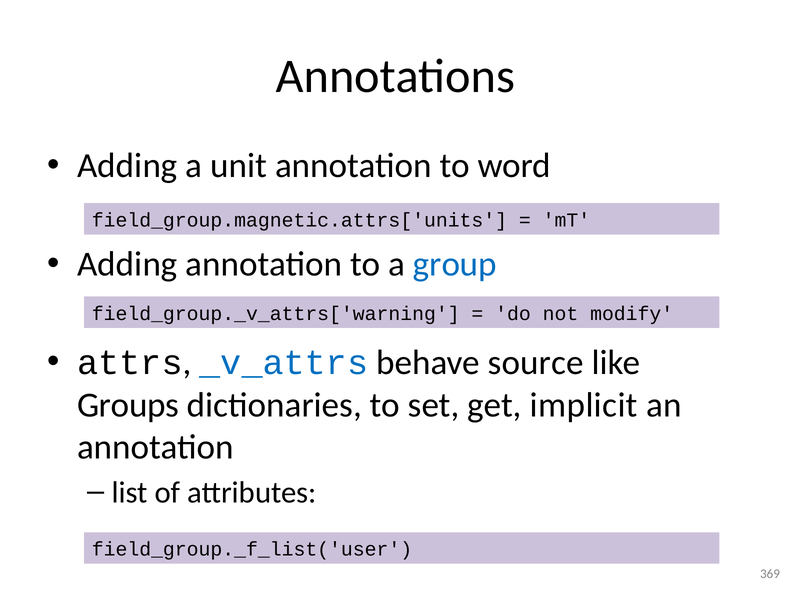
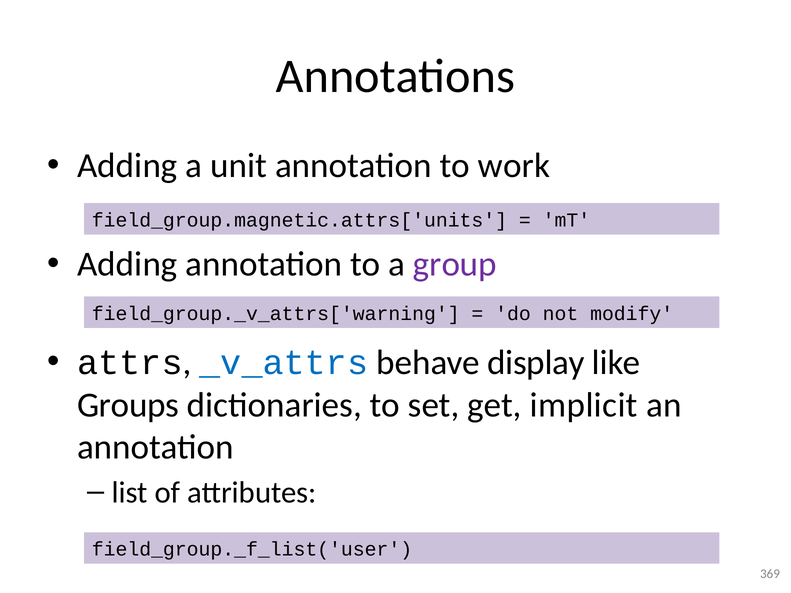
word: word -> work
group colour: blue -> purple
source: source -> display
